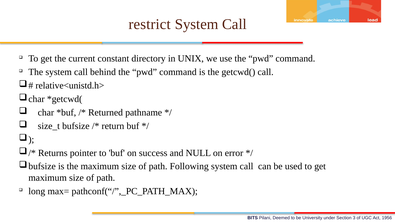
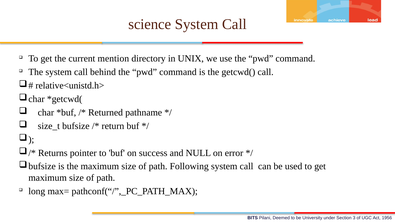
restrict: restrict -> science
constant: constant -> mention
